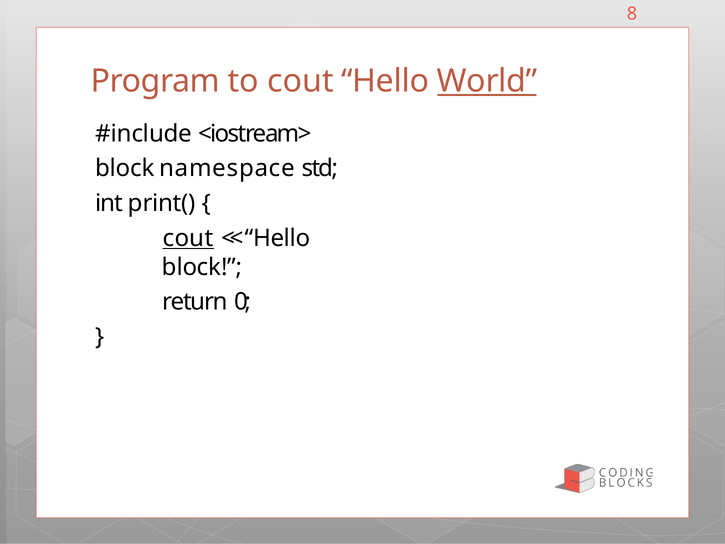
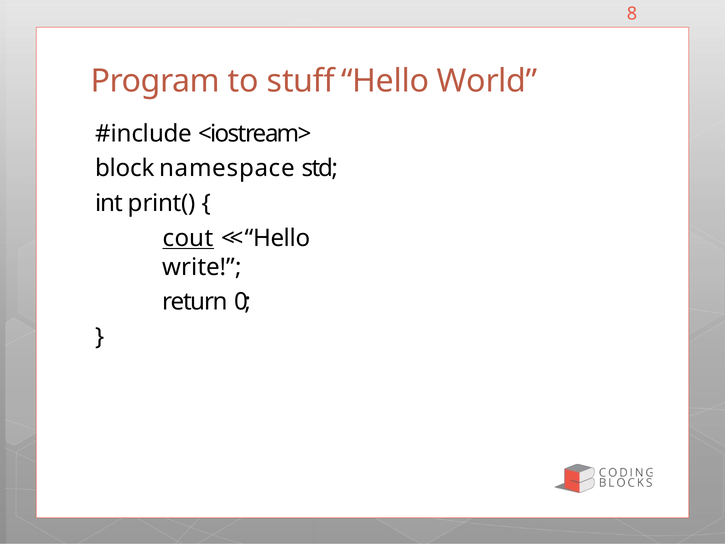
to cout: cout -> stuff
World underline: present -> none
block at (202, 267): block -> write
